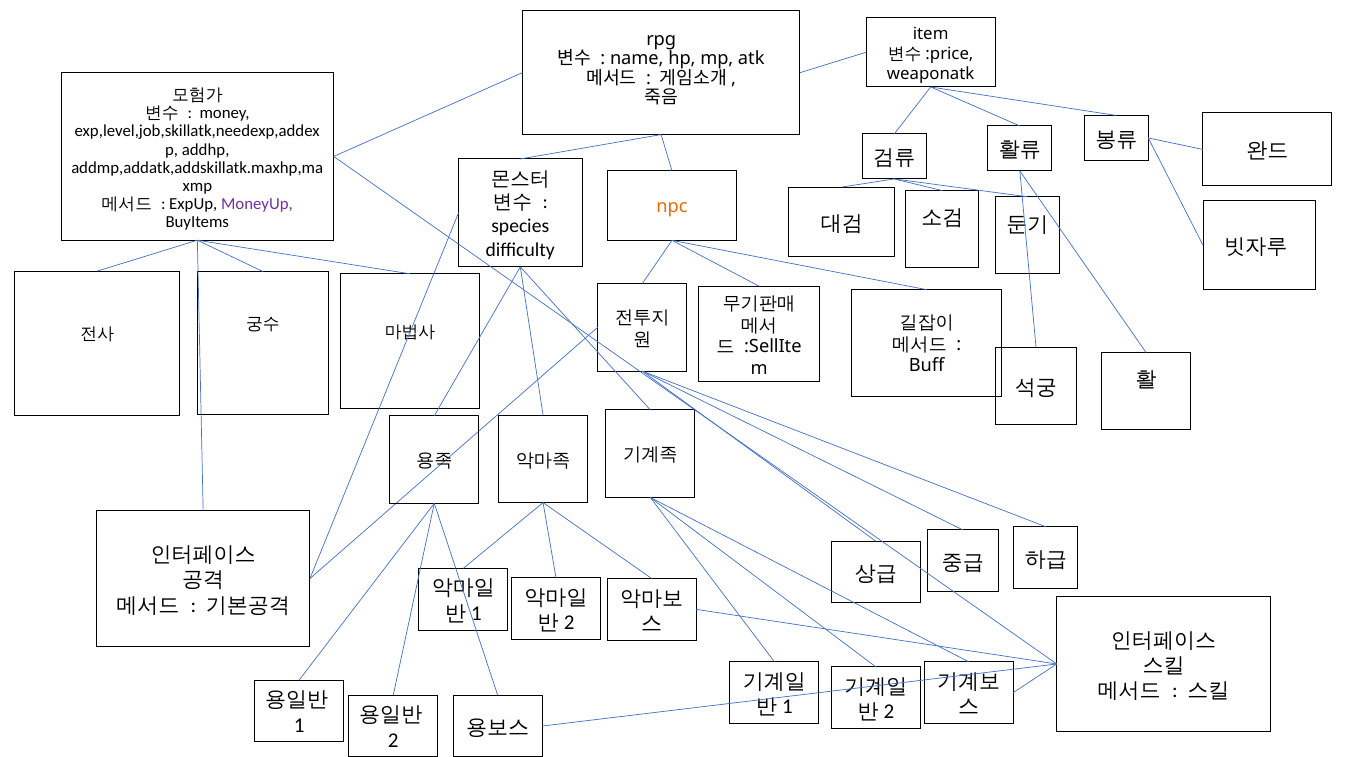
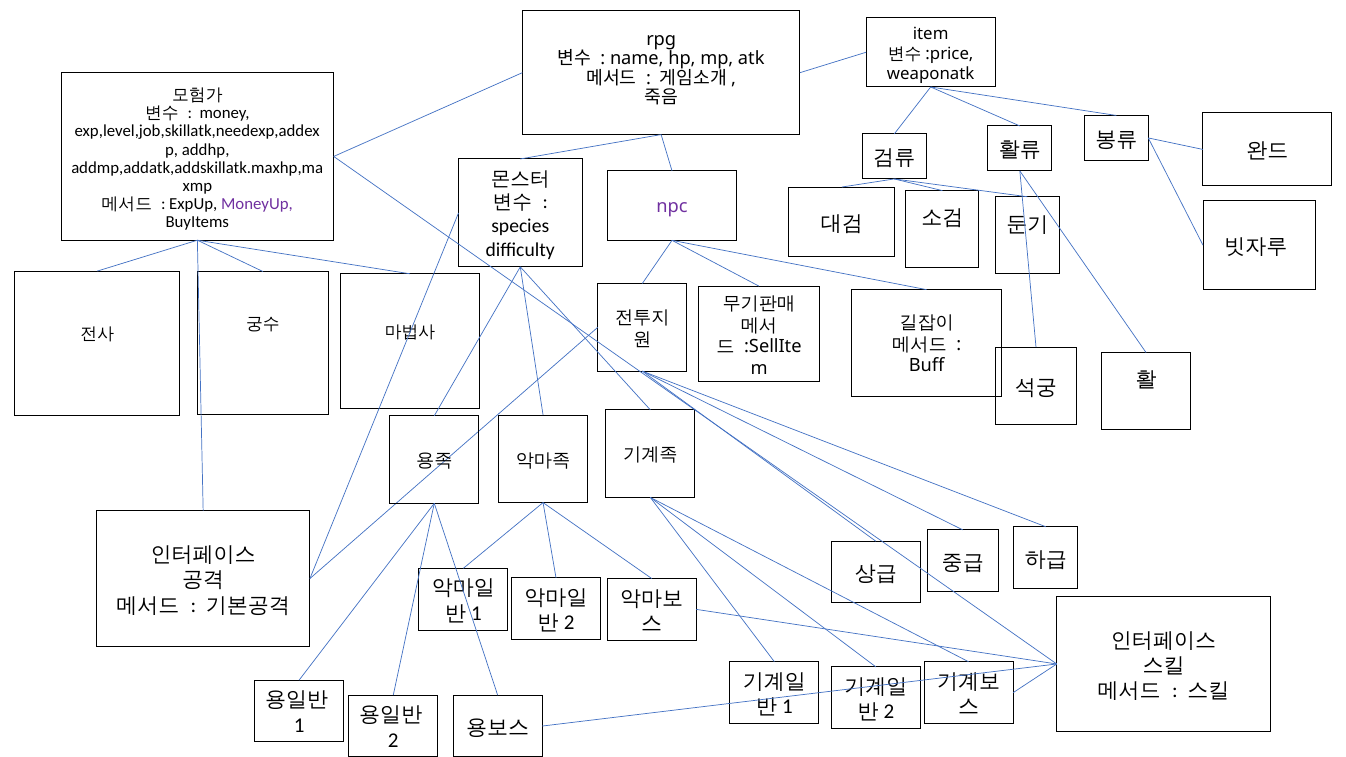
npc colour: orange -> purple
